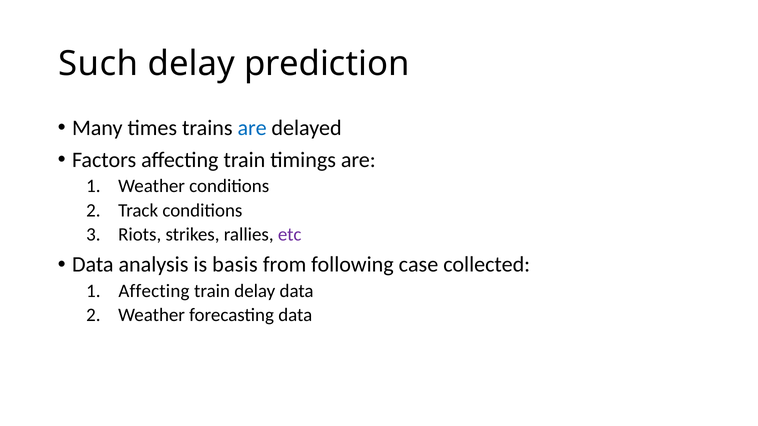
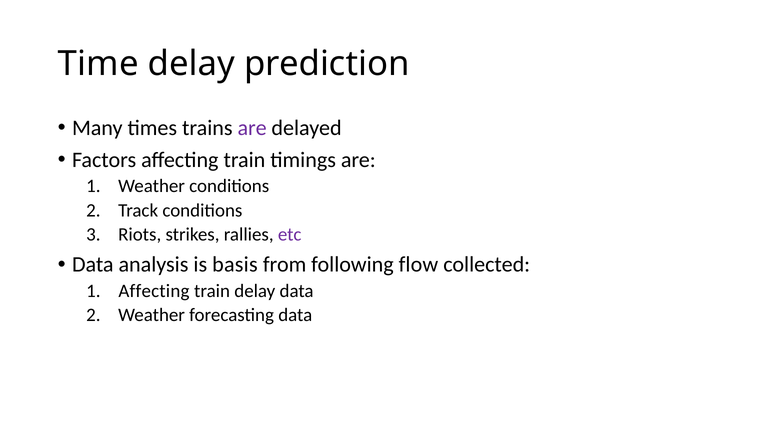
Such: Such -> Time
are at (252, 128) colour: blue -> purple
case: case -> flow
